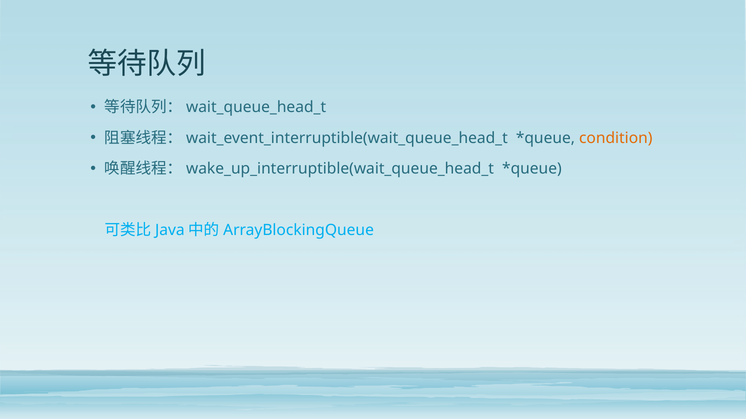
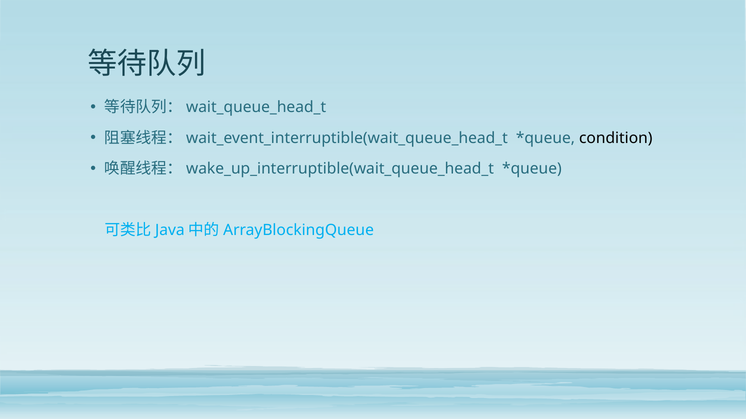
condition colour: orange -> black
